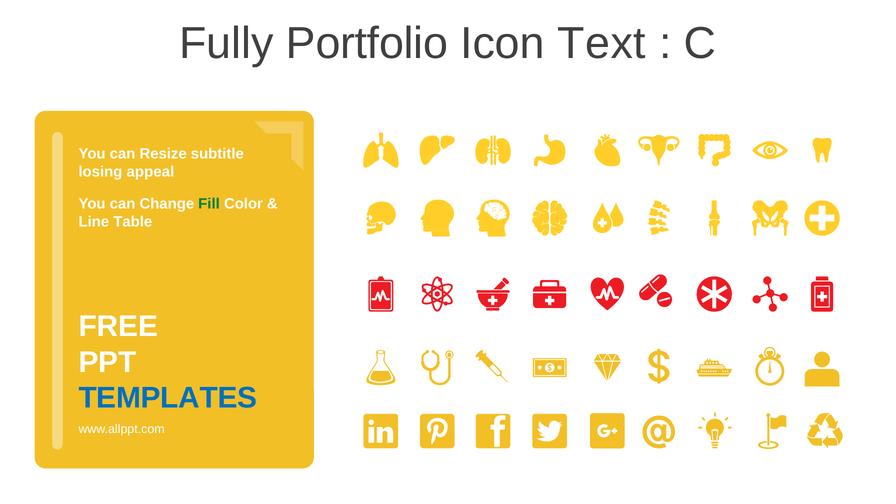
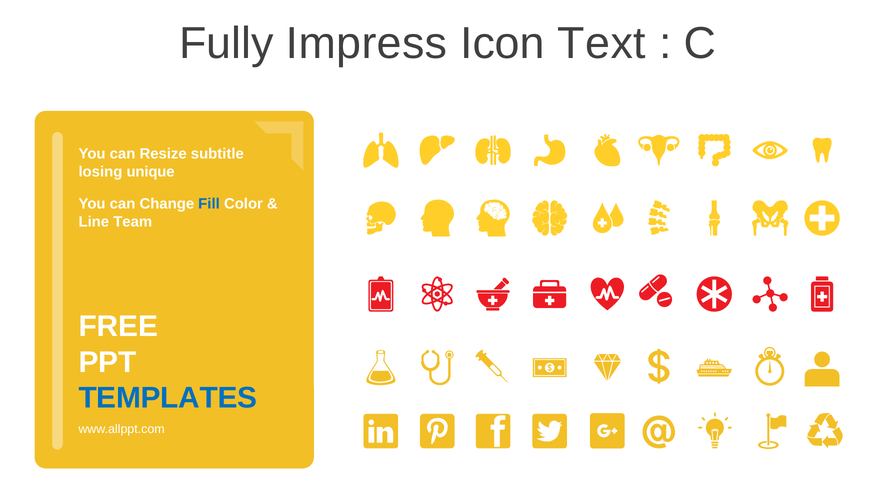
Portfolio: Portfolio -> Impress
appeal: appeal -> unique
Fill colour: green -> blue
Table: Table -> Team
